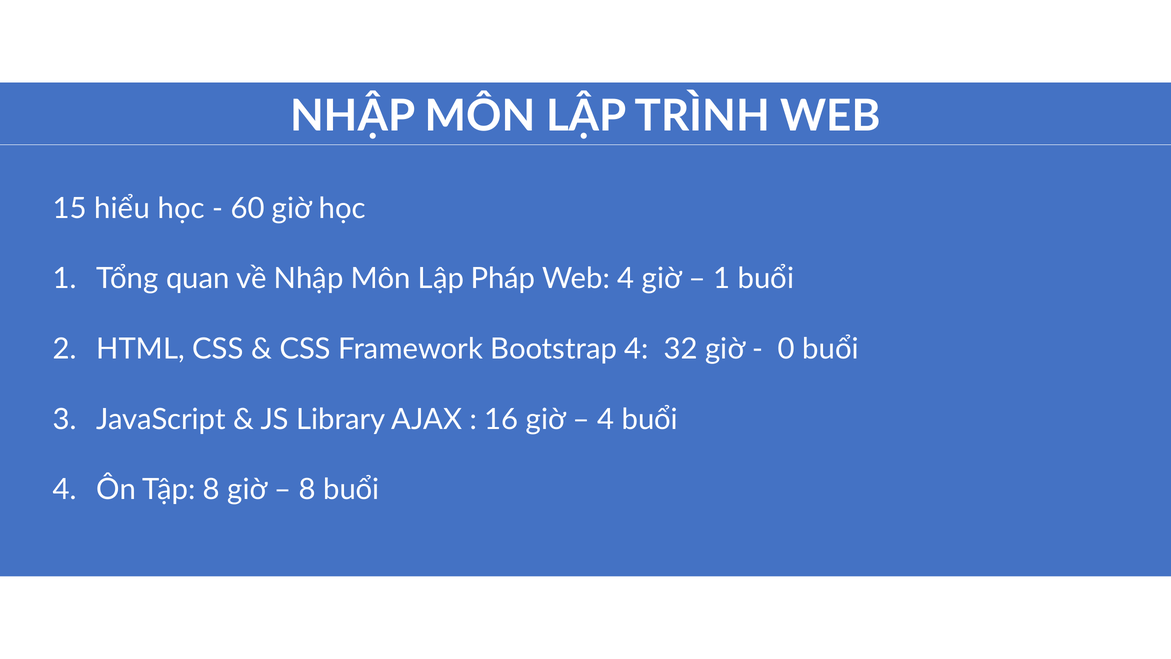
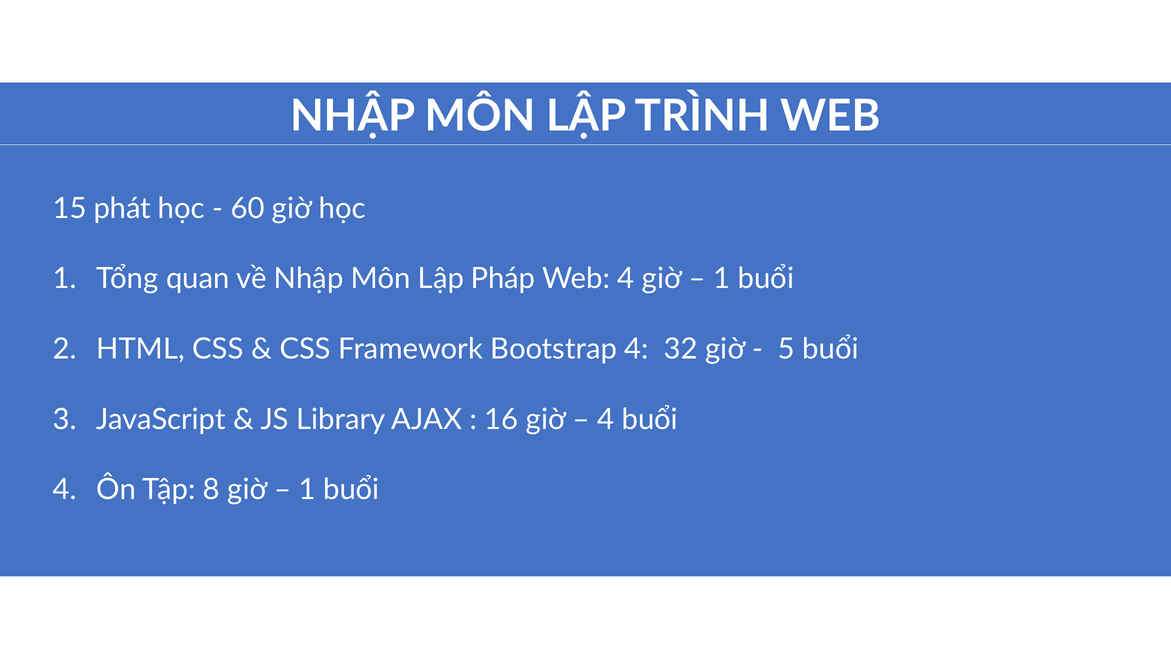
hiểu: hiểu -> phát
0: 0 -> 5
8 at (307, 489): 8 -> 1
